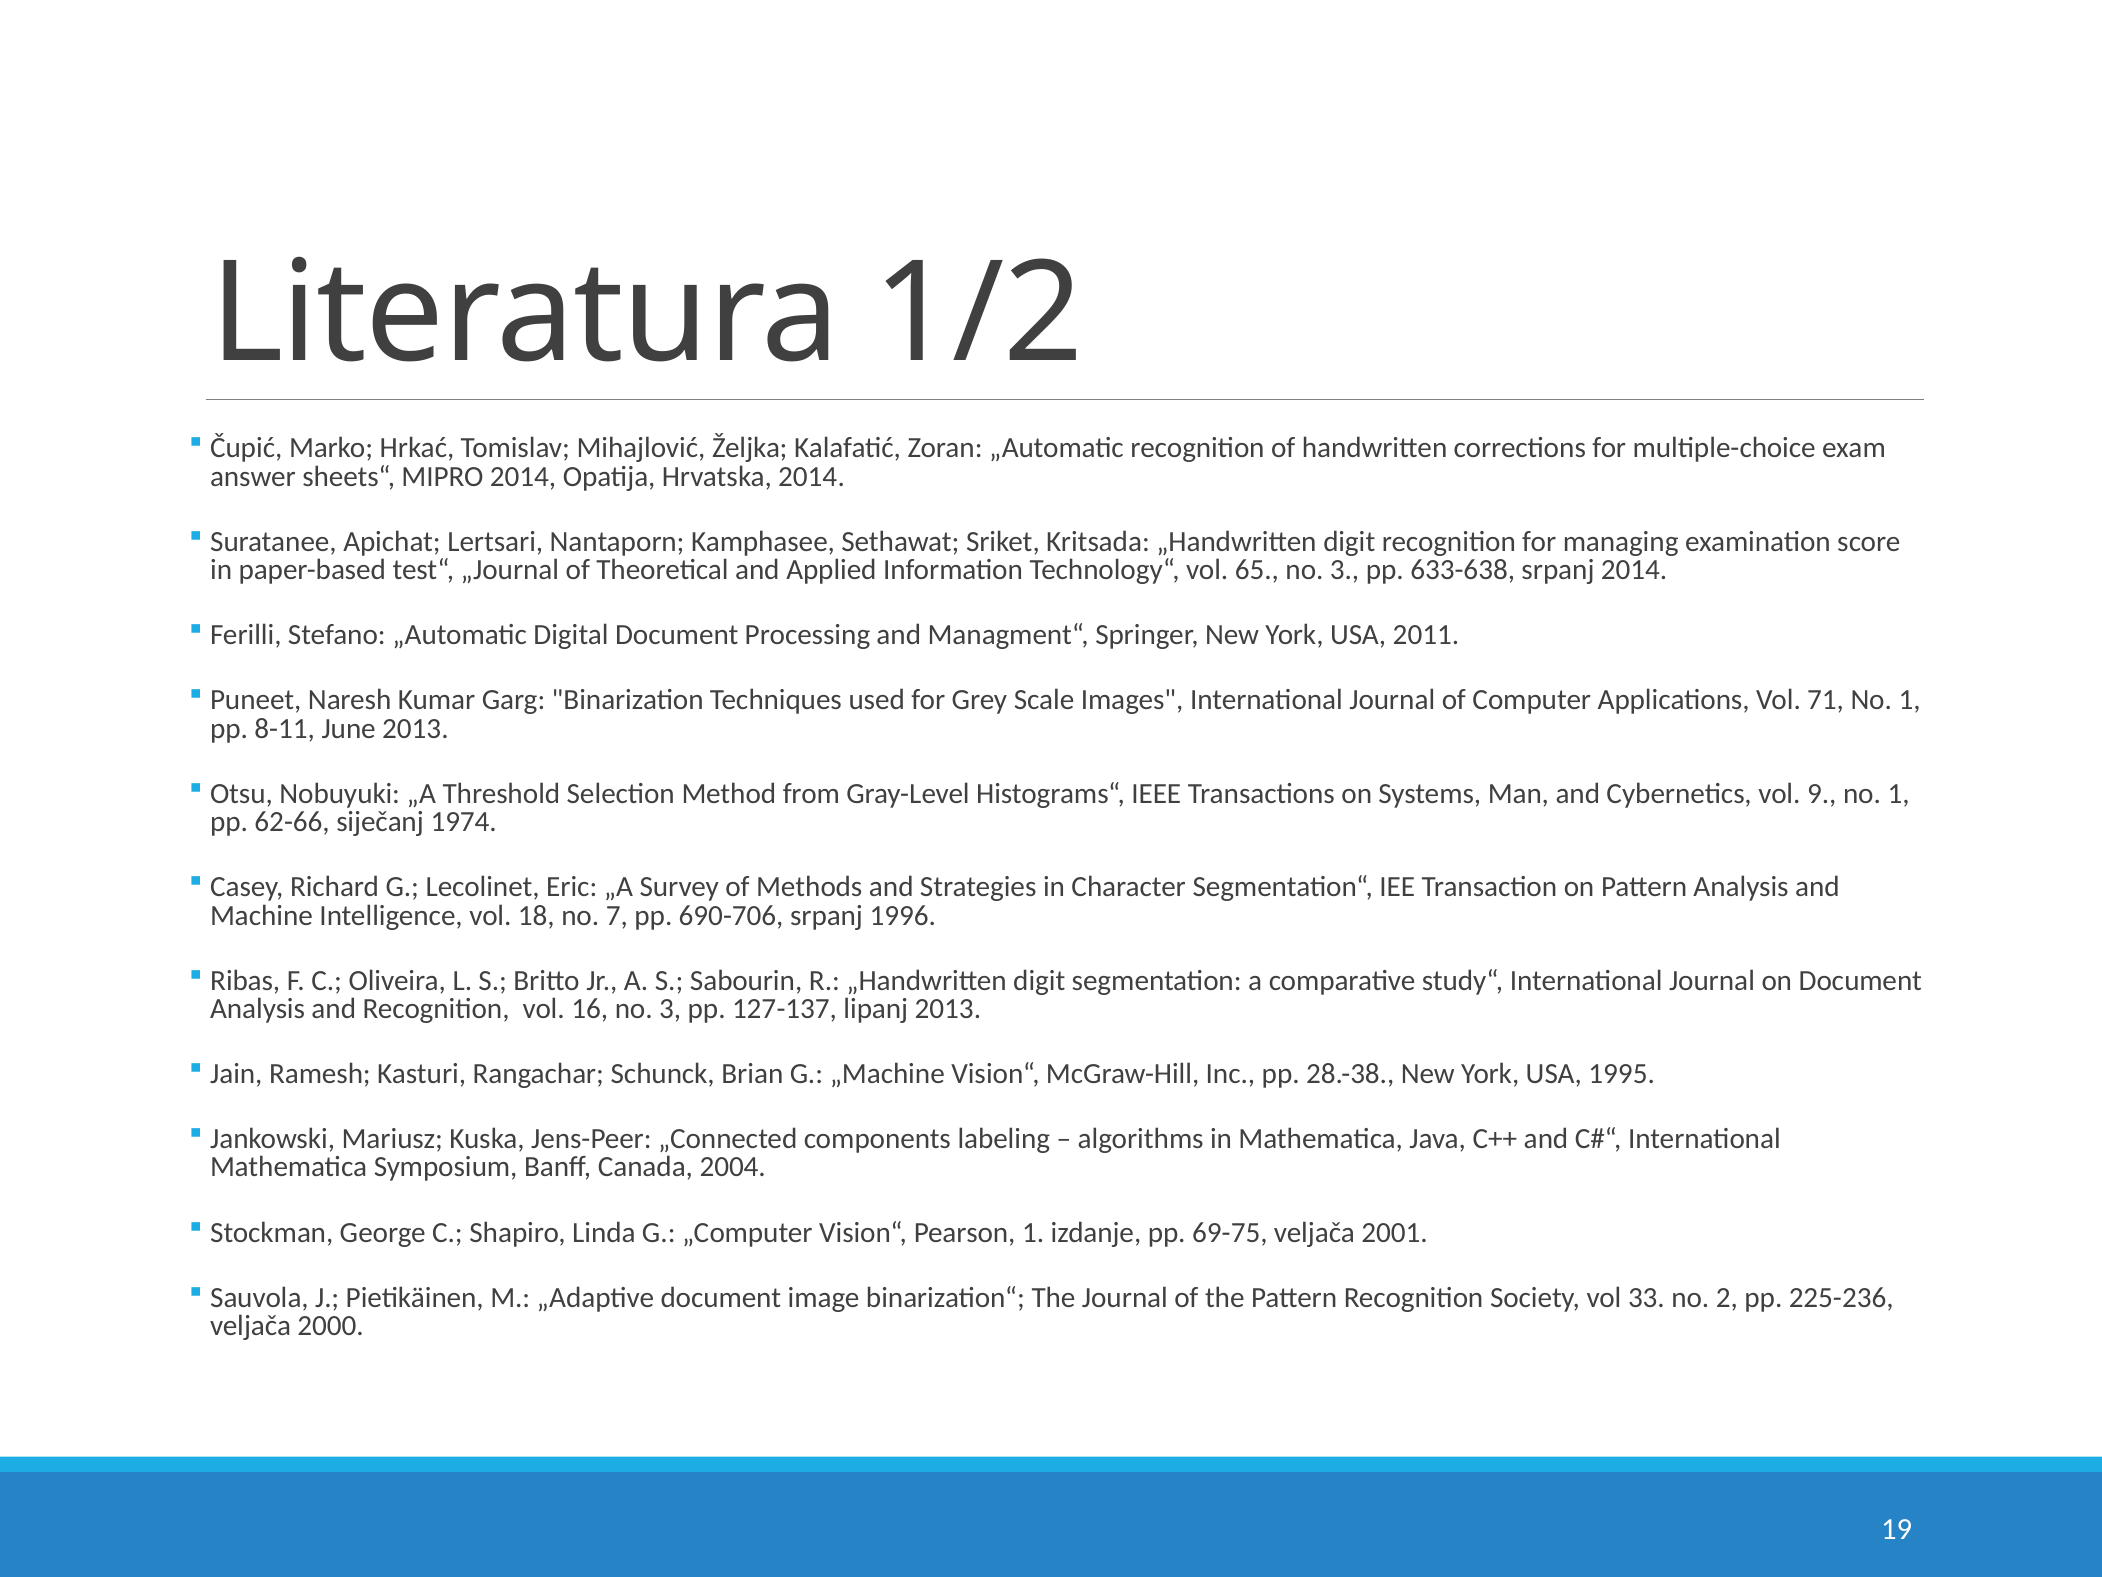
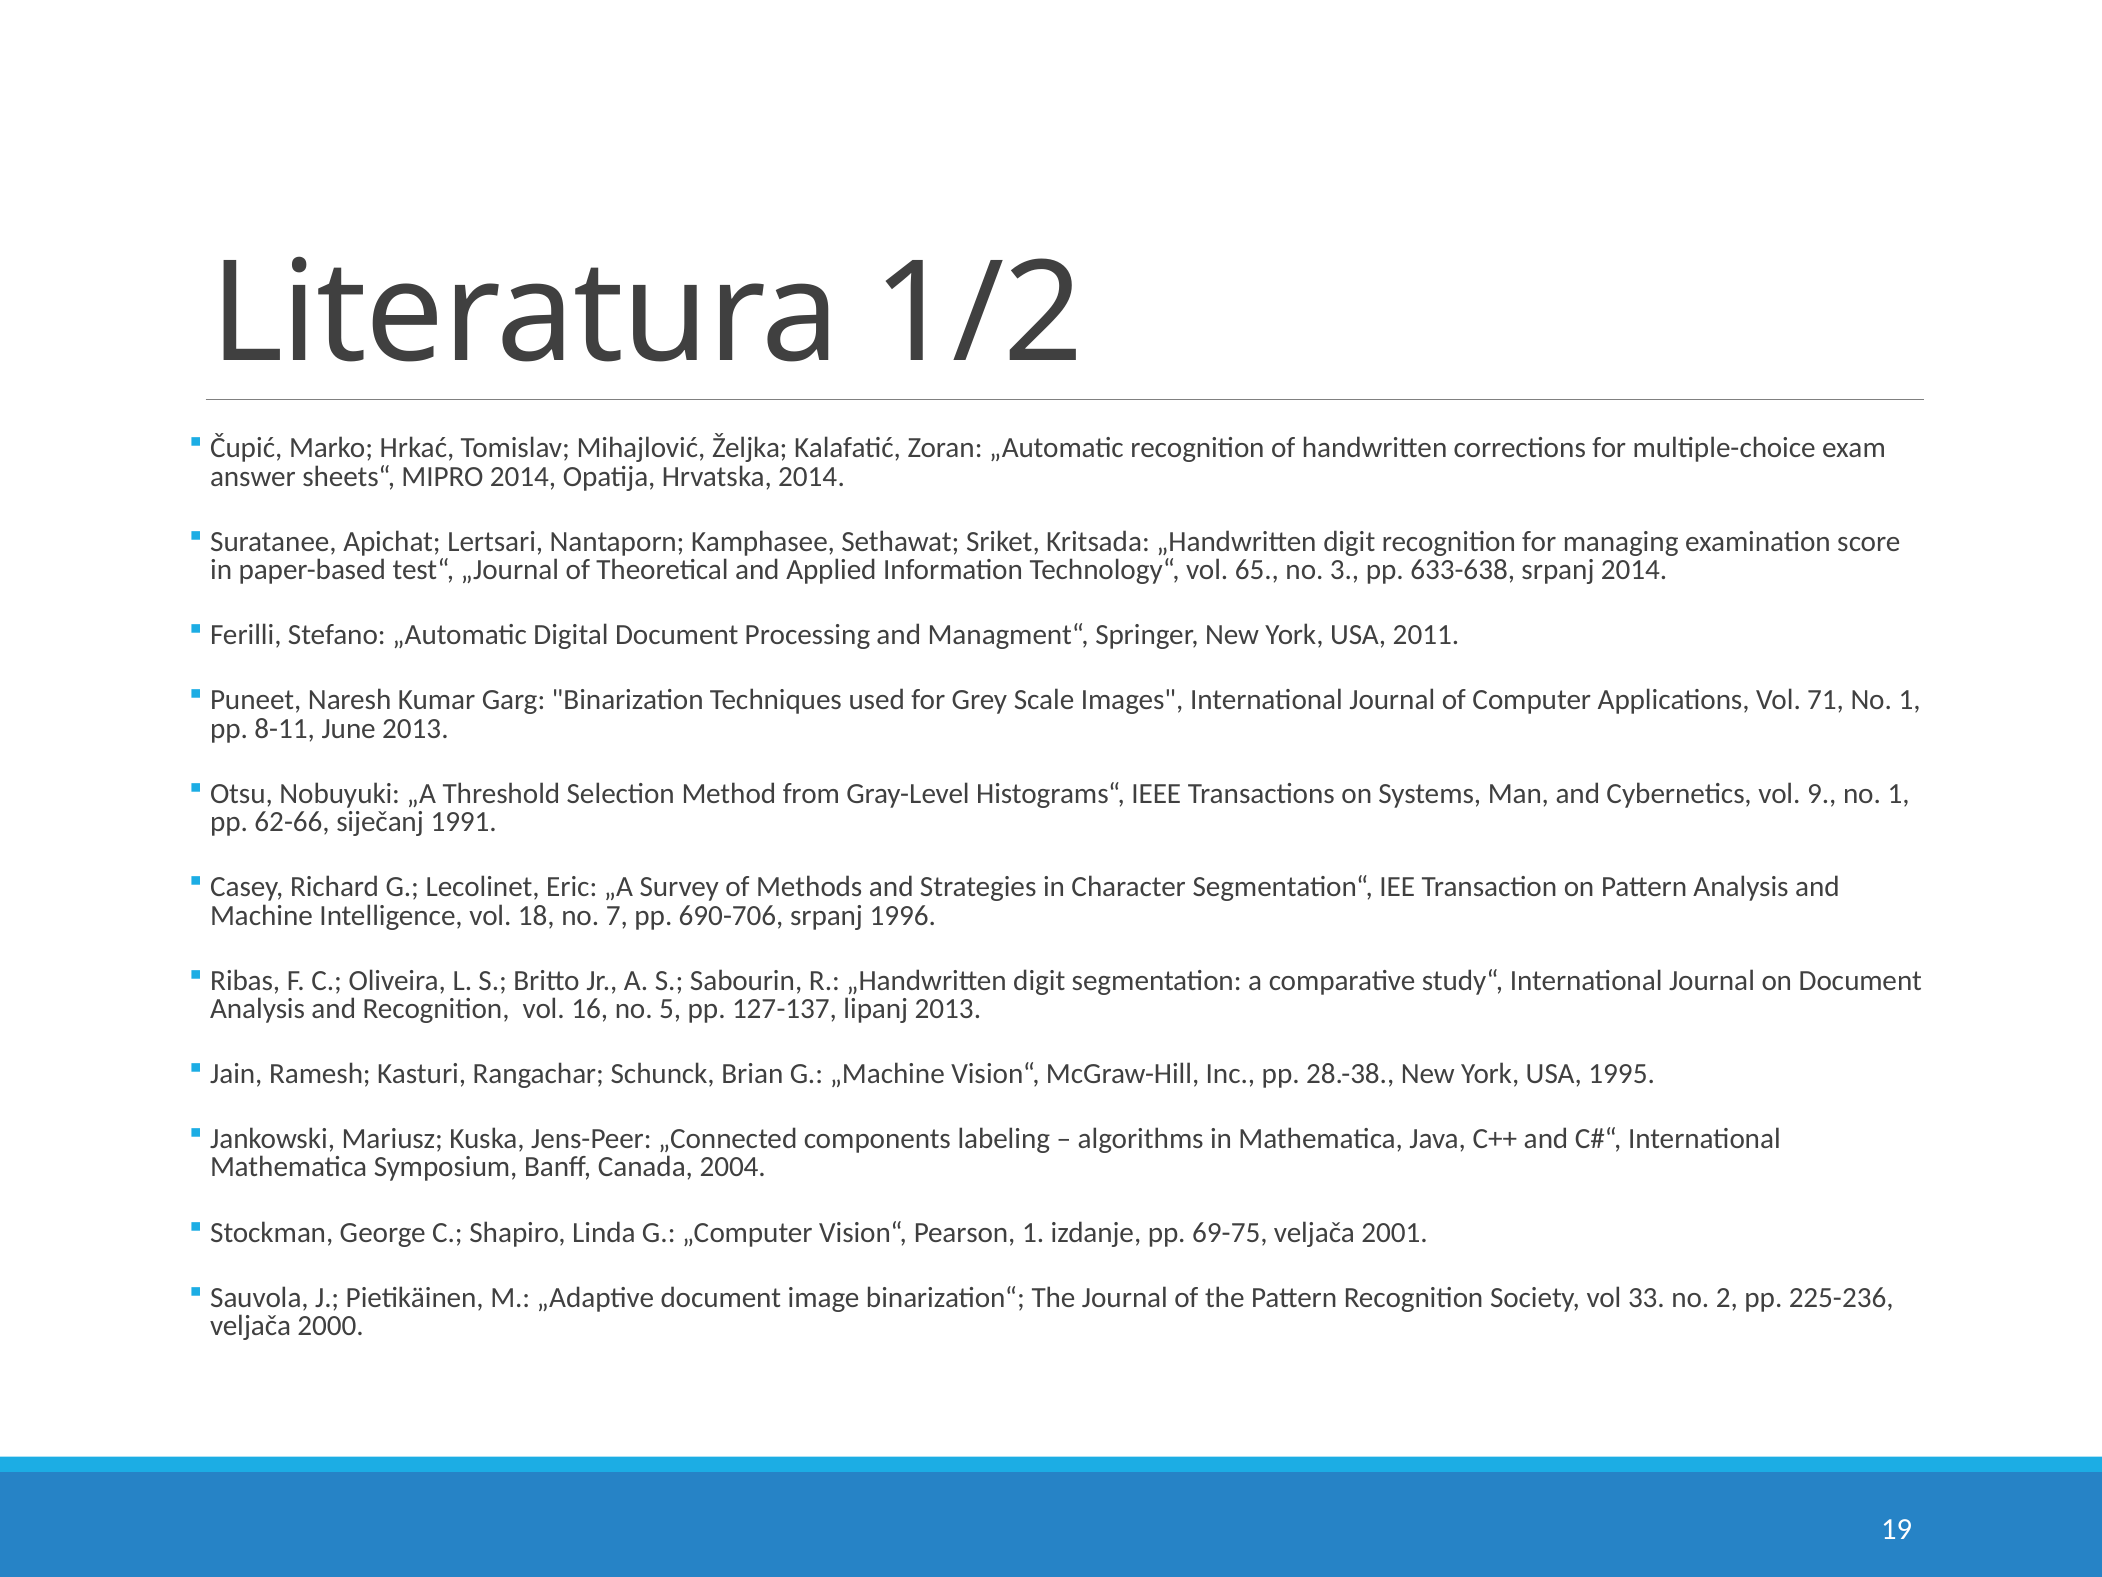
1974: 1974 -> 1991
16 no 3: 3 -> 5
